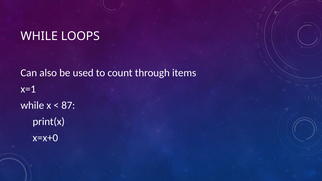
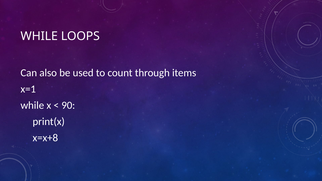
87: 87 -> 90
x=x+0: x=x+0 -> x=x+8
